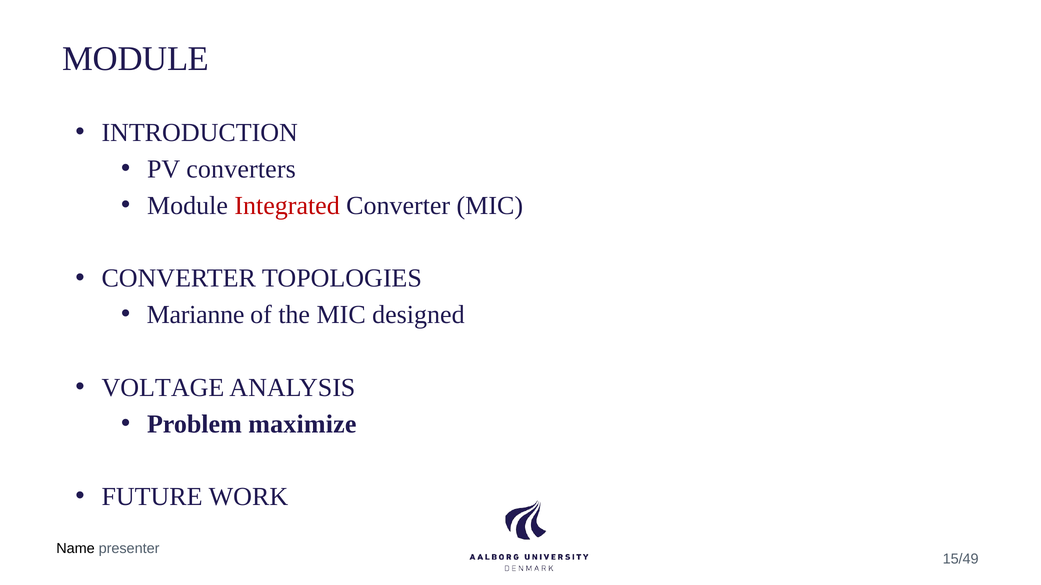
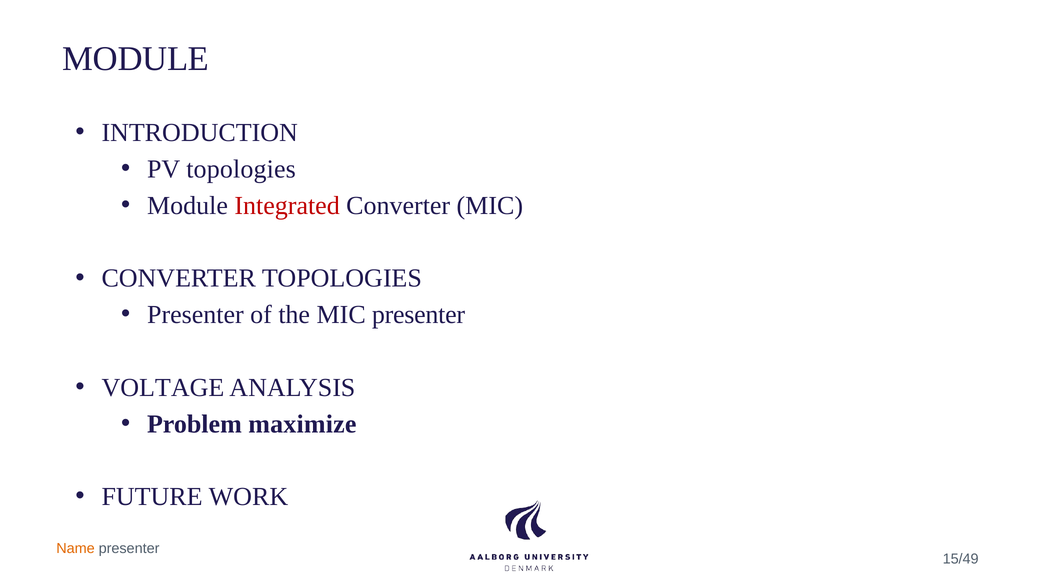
PV converters: converters -> topologies
Marianne at (196, 315): Marianne -> Presenter
MIC designed: designed -> presenter
Name colour: black -> orange
